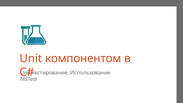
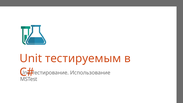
компонентом: компонентом -> тестируемым
